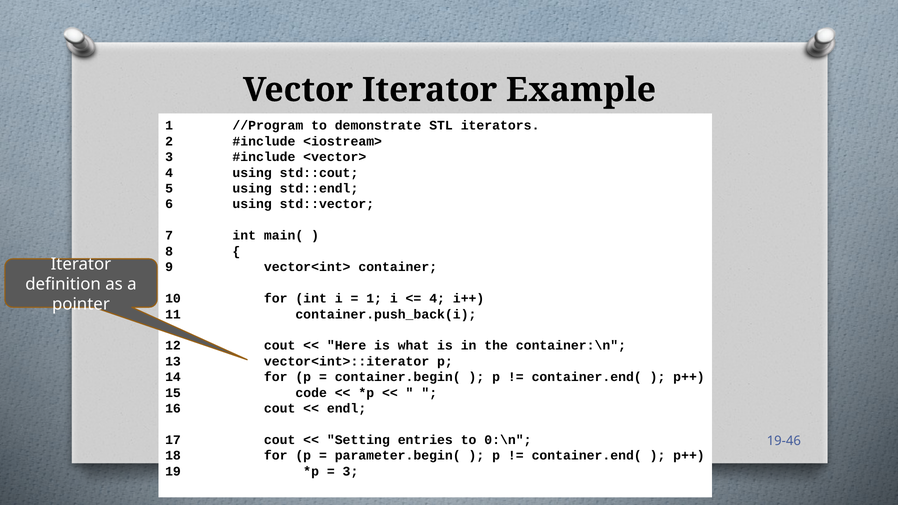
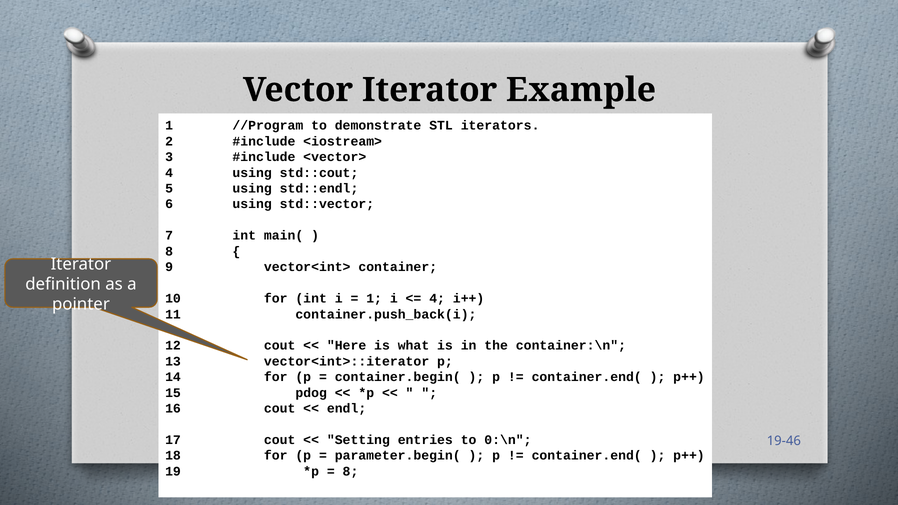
code: code -> pdog
3 at (350, 471): 3 -> 8
